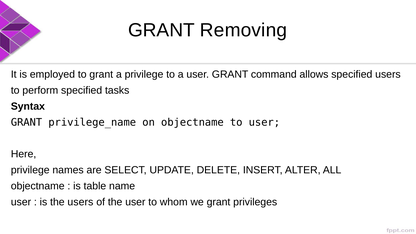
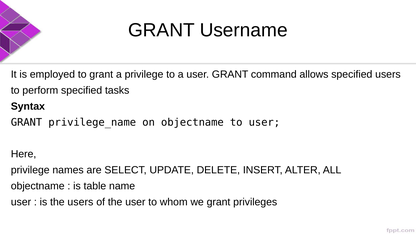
Removing: Removing -> Username
